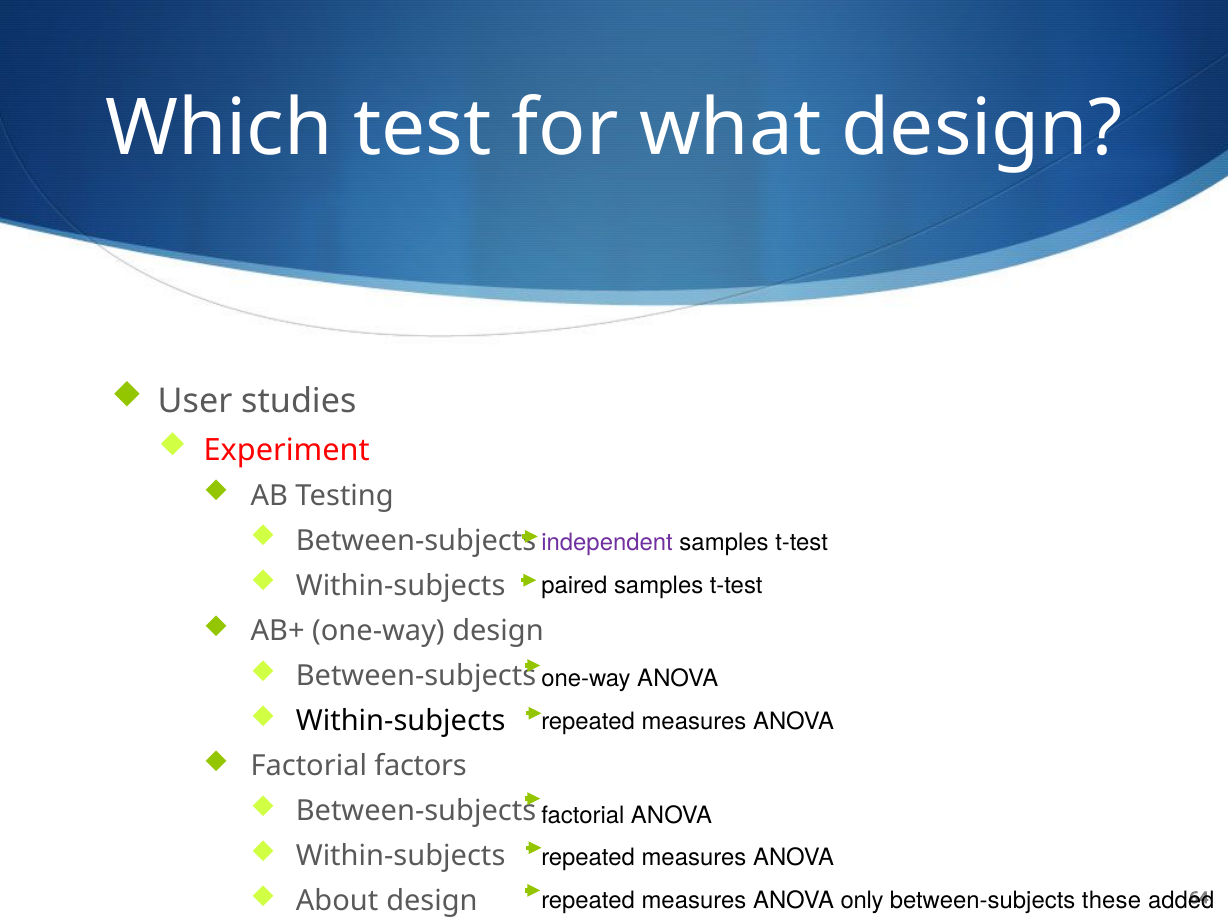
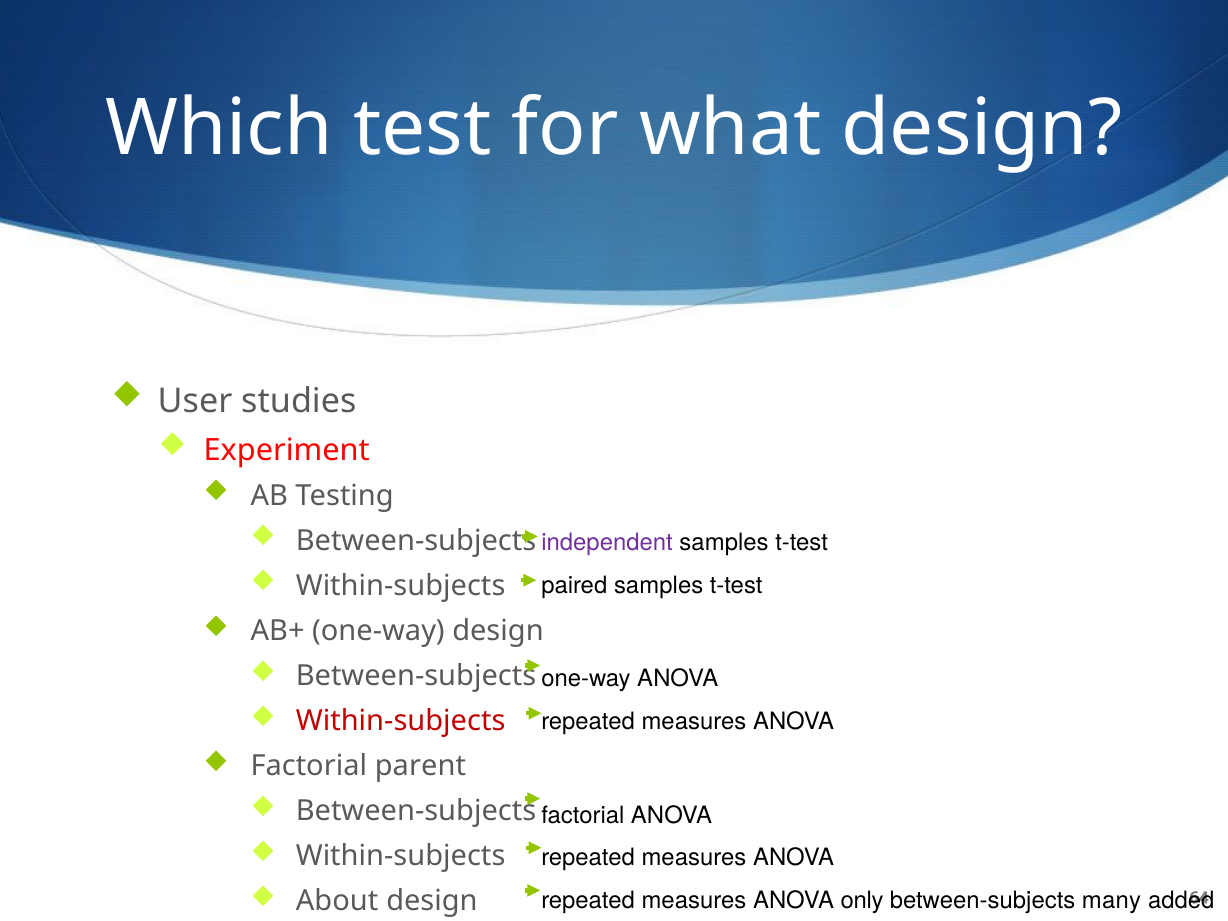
Within-subjects at (401, 721) colour: black -> red
factors: factors -> parent
these: these -> many
